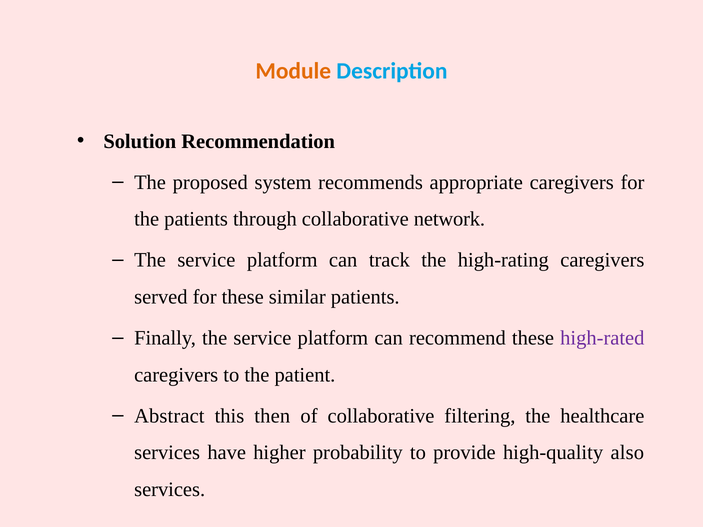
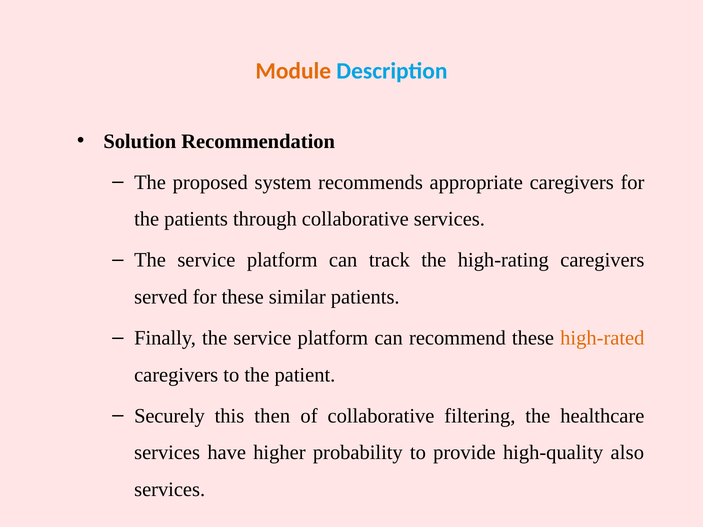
collaborative network: network -> services
high-rated colour: purple -> orange
Abstract: Abstract -> Securely
